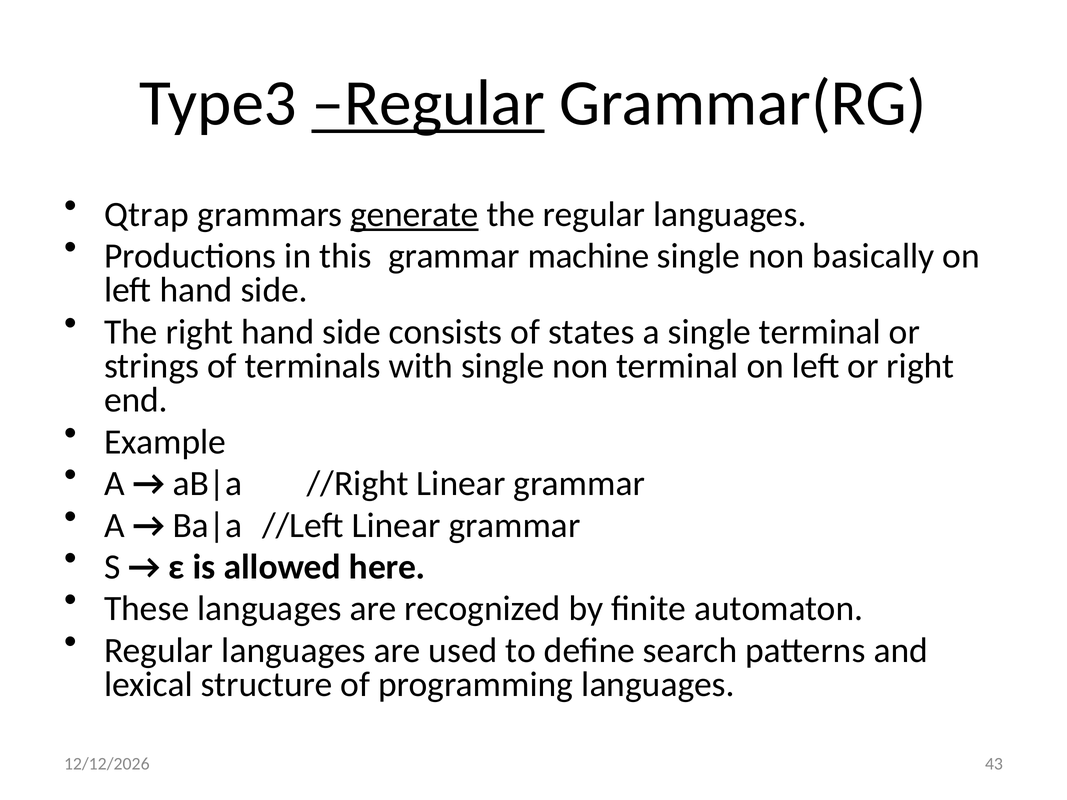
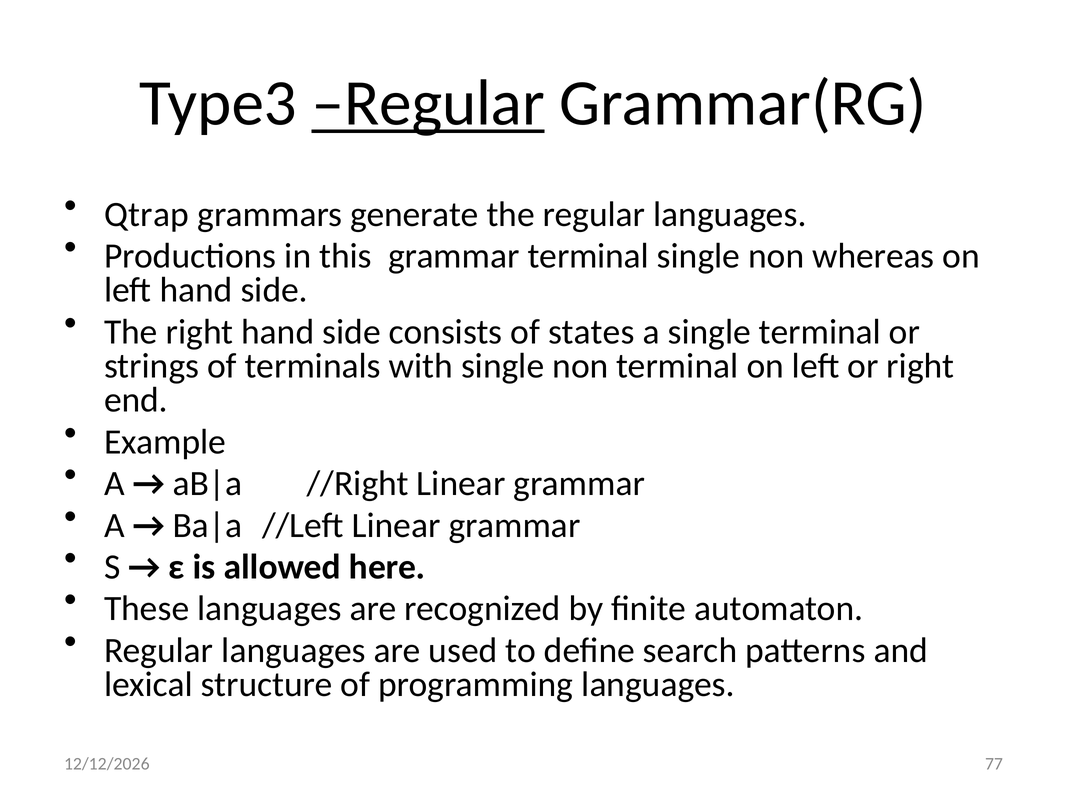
generate underline: present -> none
grammar machine: machine -> terminal
basically: basically -> whereas
43: 43 -> 77
